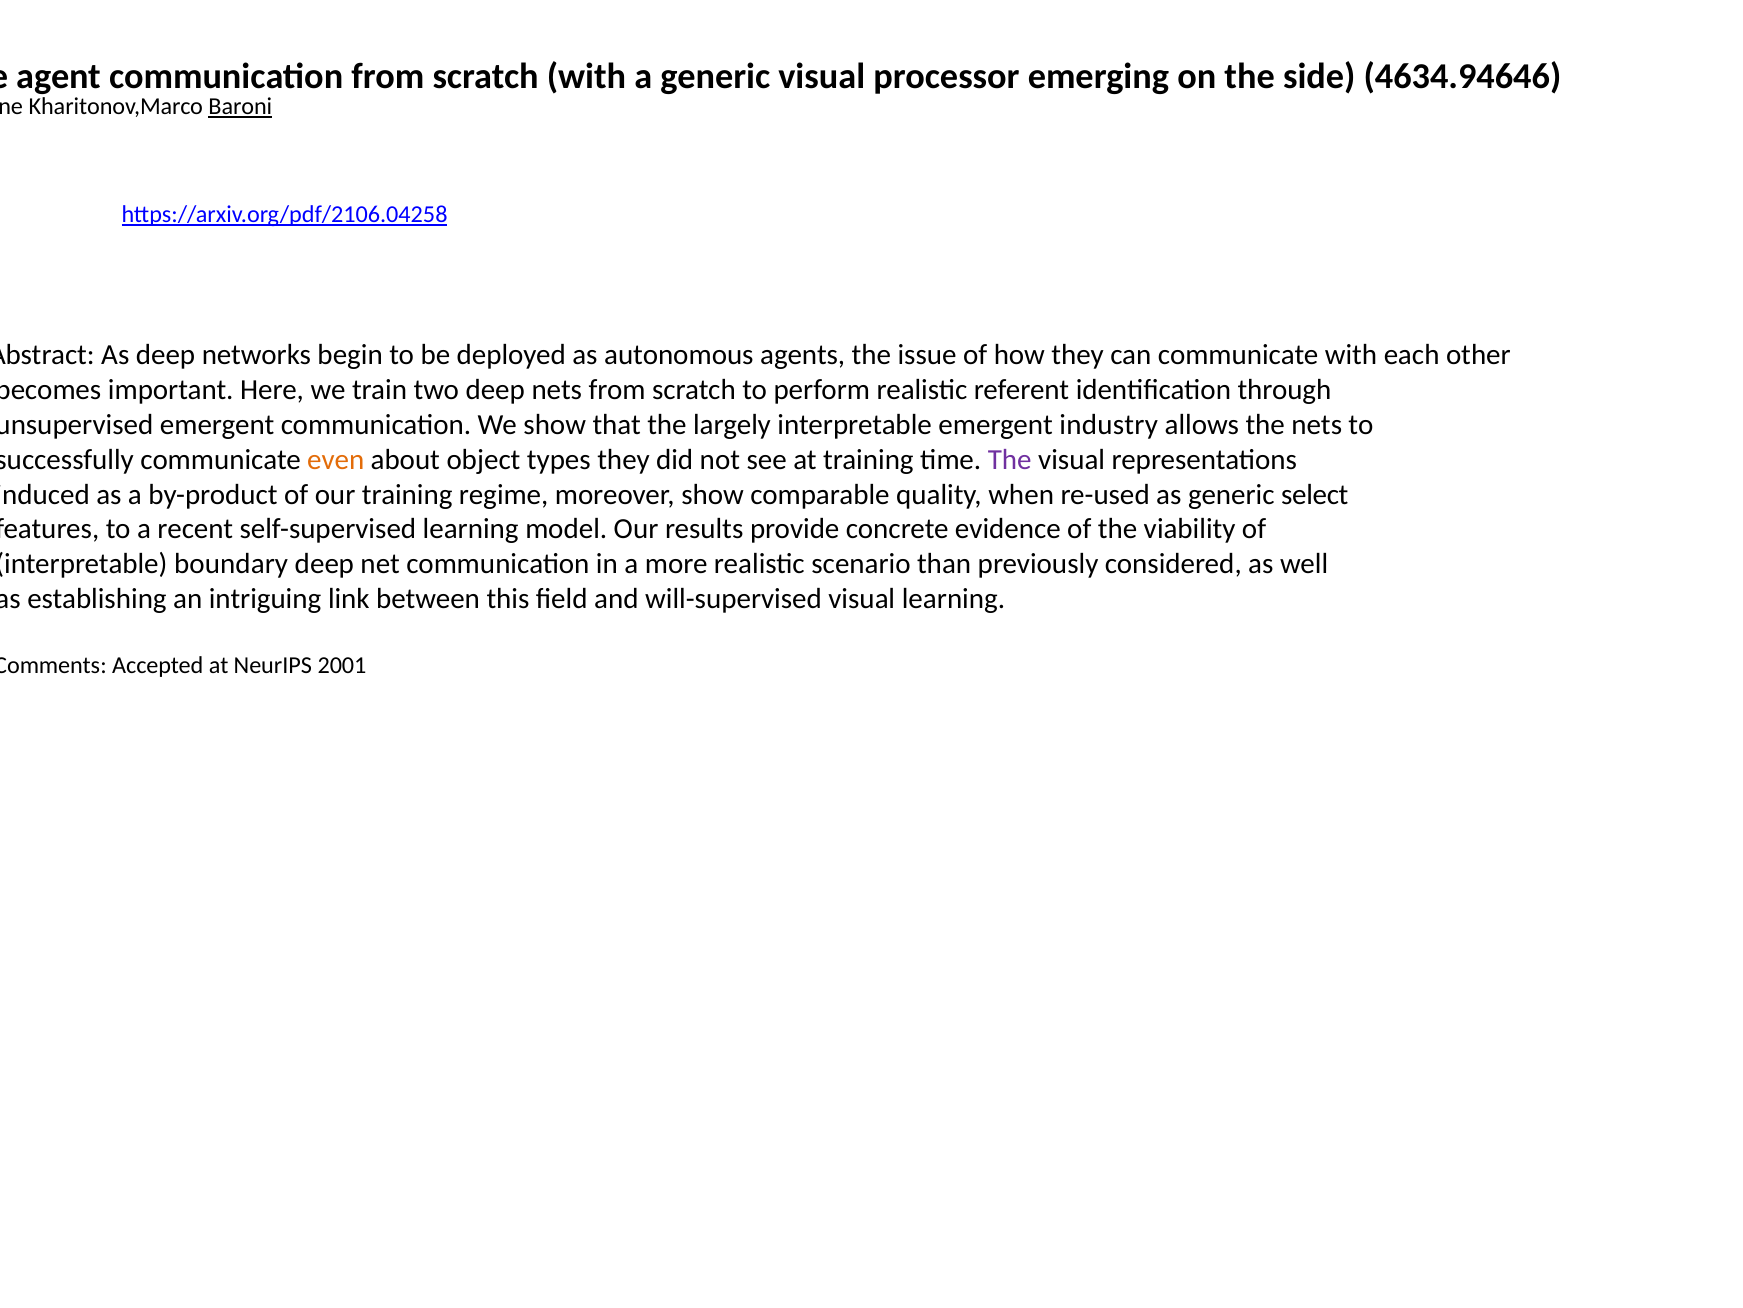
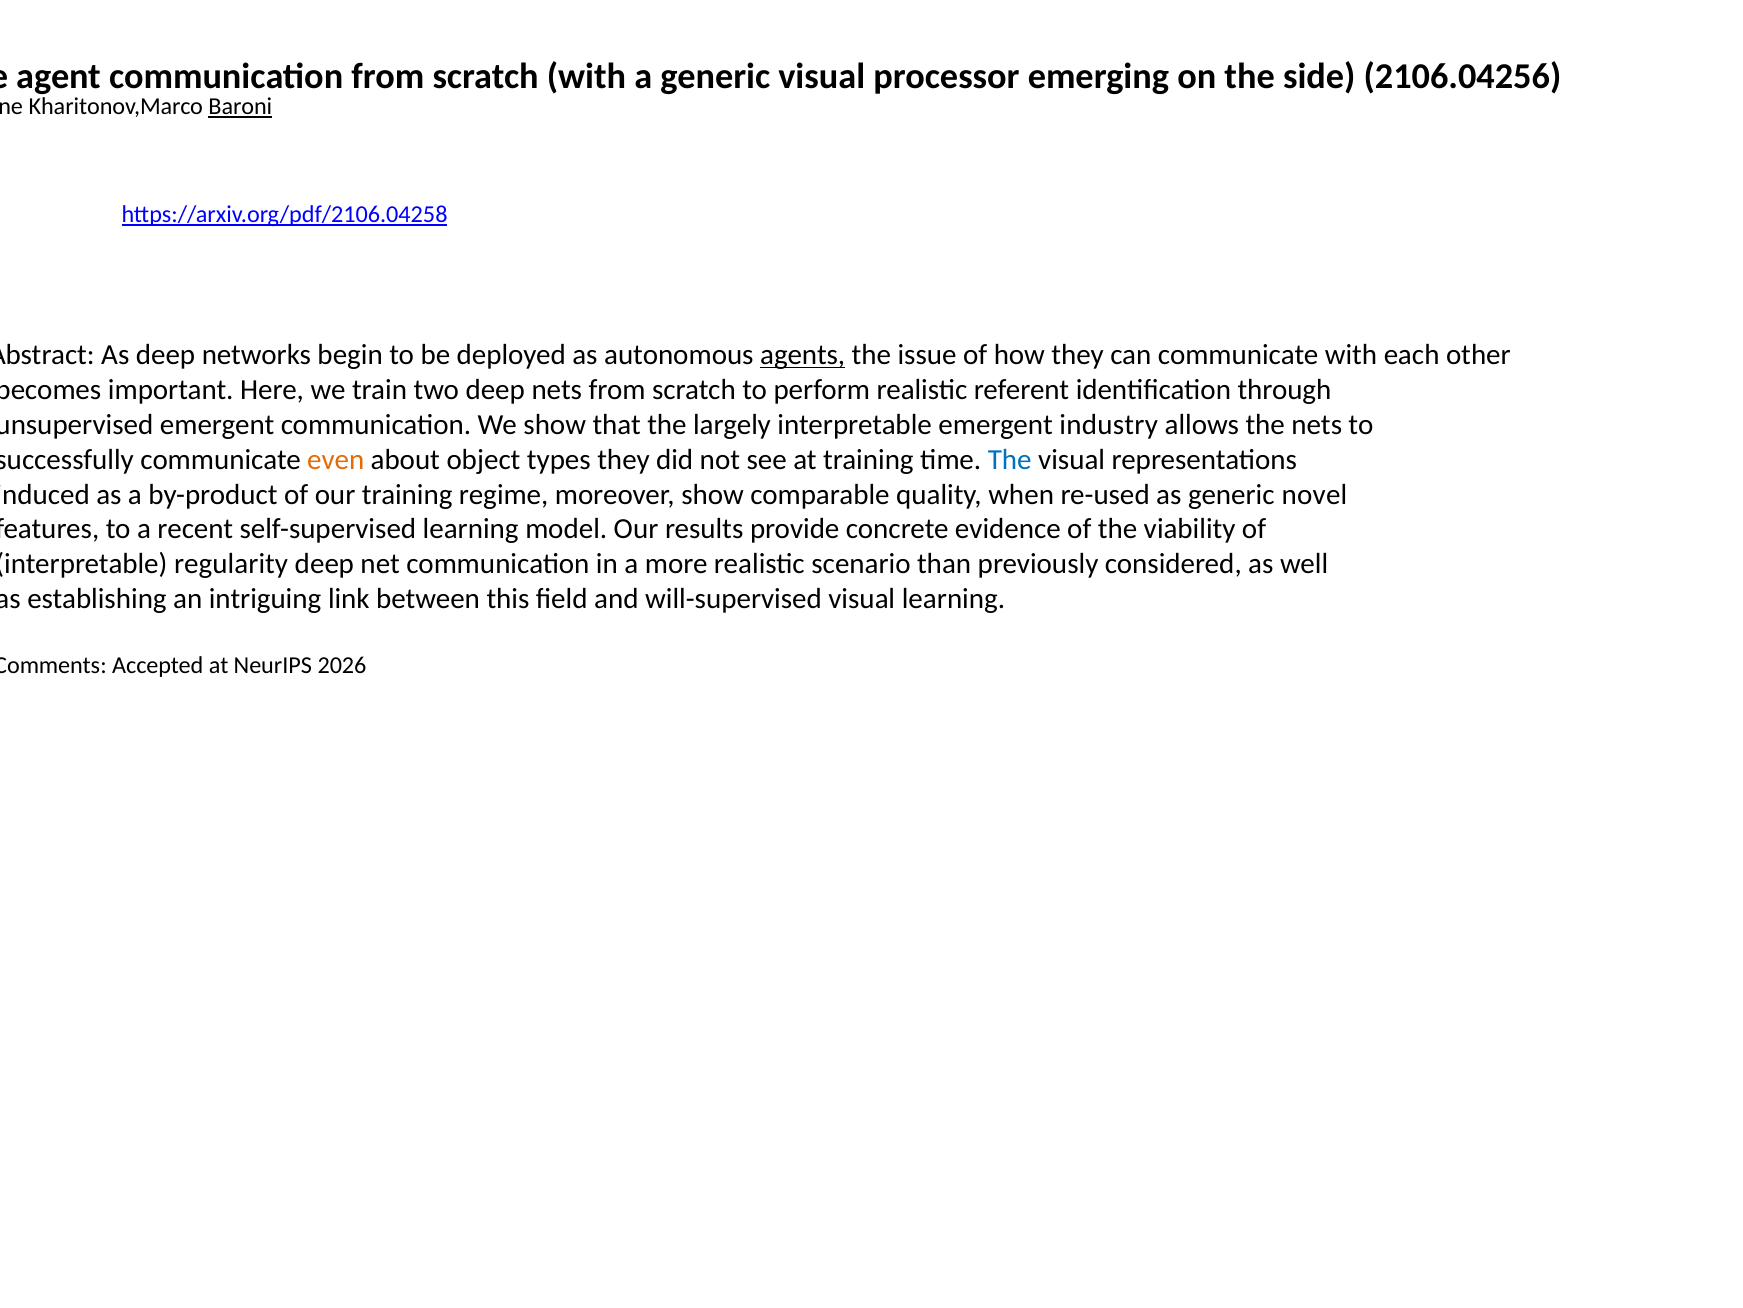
4634.94646: 4634.94646 -> 2106.04256
agents underline: none -> present
The at (1010, 459) colour: purple -> blue
select: select -> novel
boundary: boundary -> regularity
2001: 2001 -> 2026
